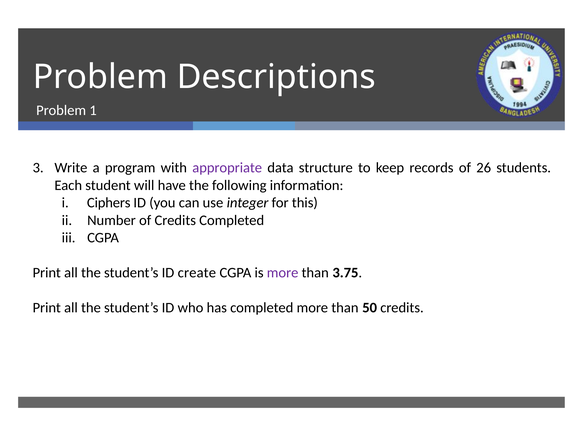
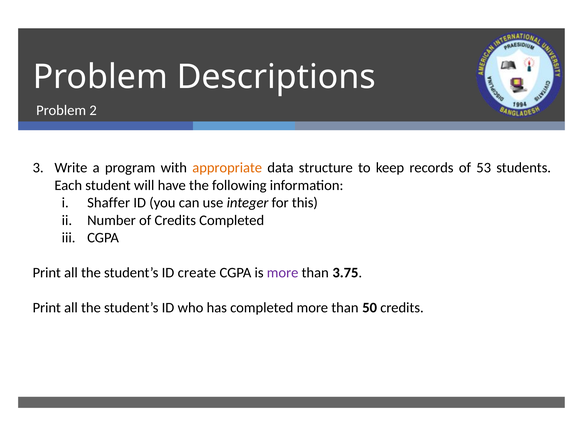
1: 1 -> 2
appropriate colour: purple -> orange
26: 26 -> 53
Ciphers: Ciphers -> Shaffer
